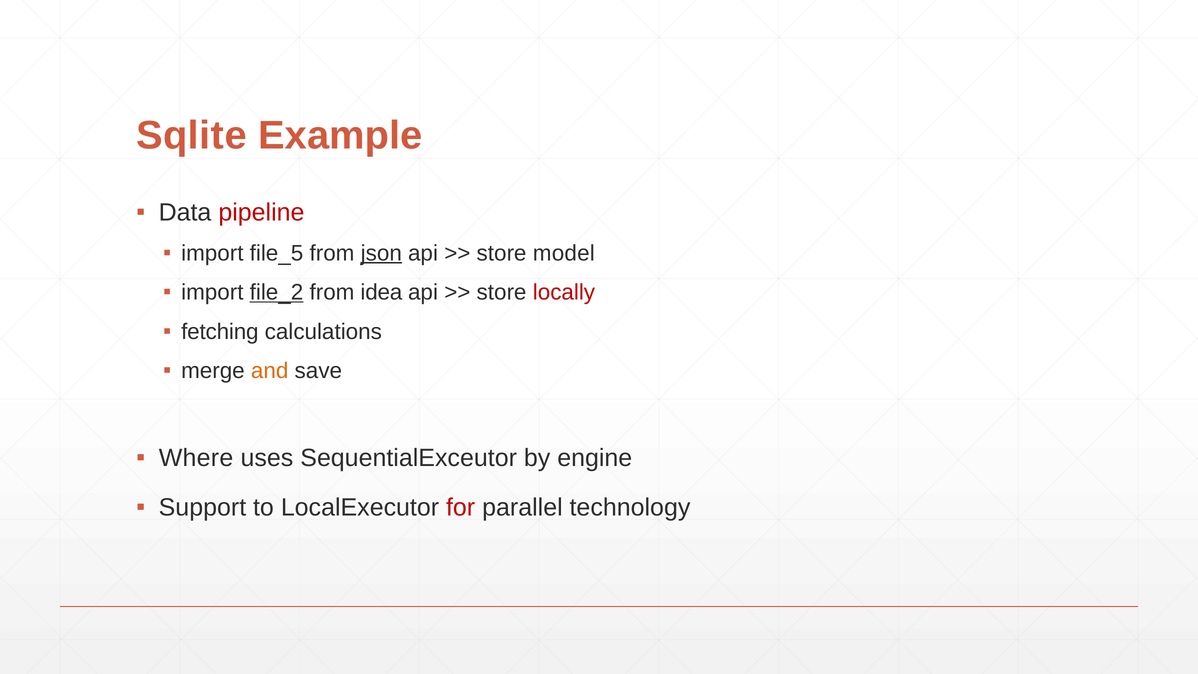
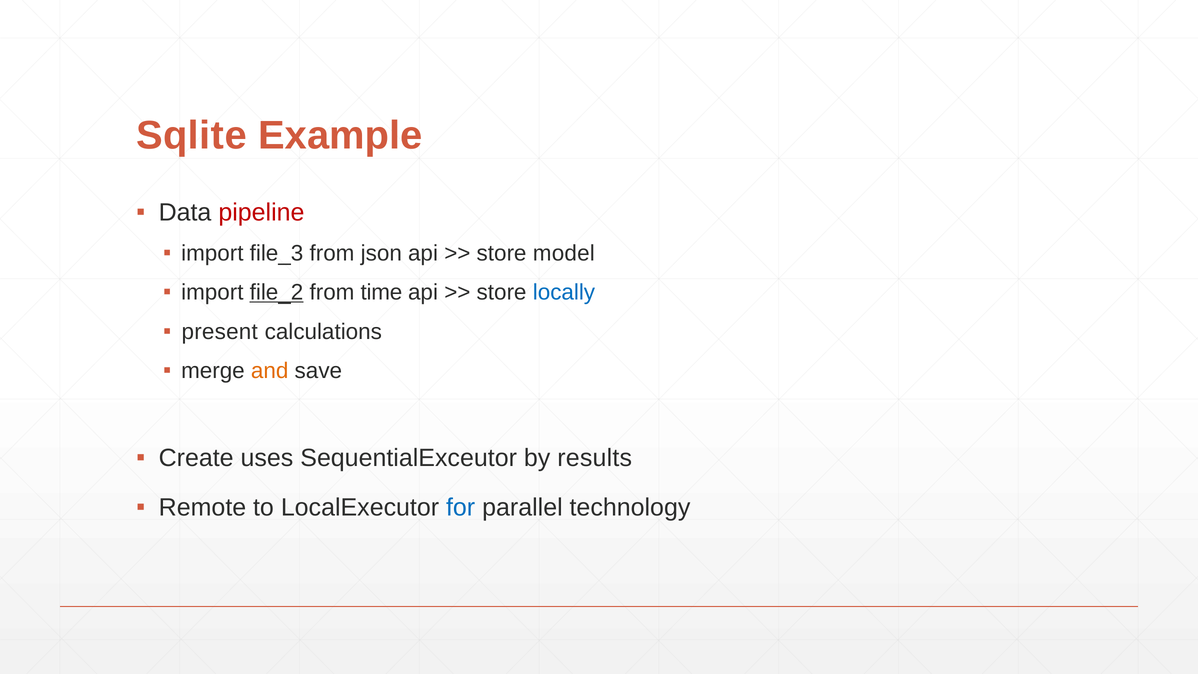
file_5: file_5 -> file_3
json underline: present -> none
idea: idea -> time
locally colour: red -> blue
fetching: fetching -> present
Where: Where -> Create
engine: engine -> results
Support: Support -> Remote
for colour: red -> blue
